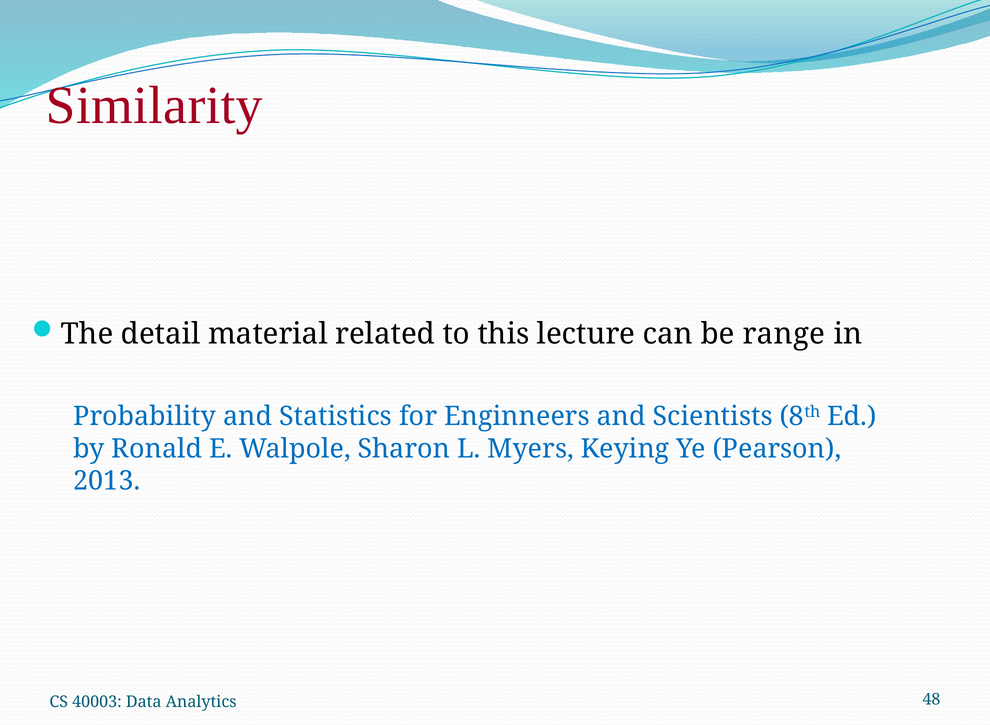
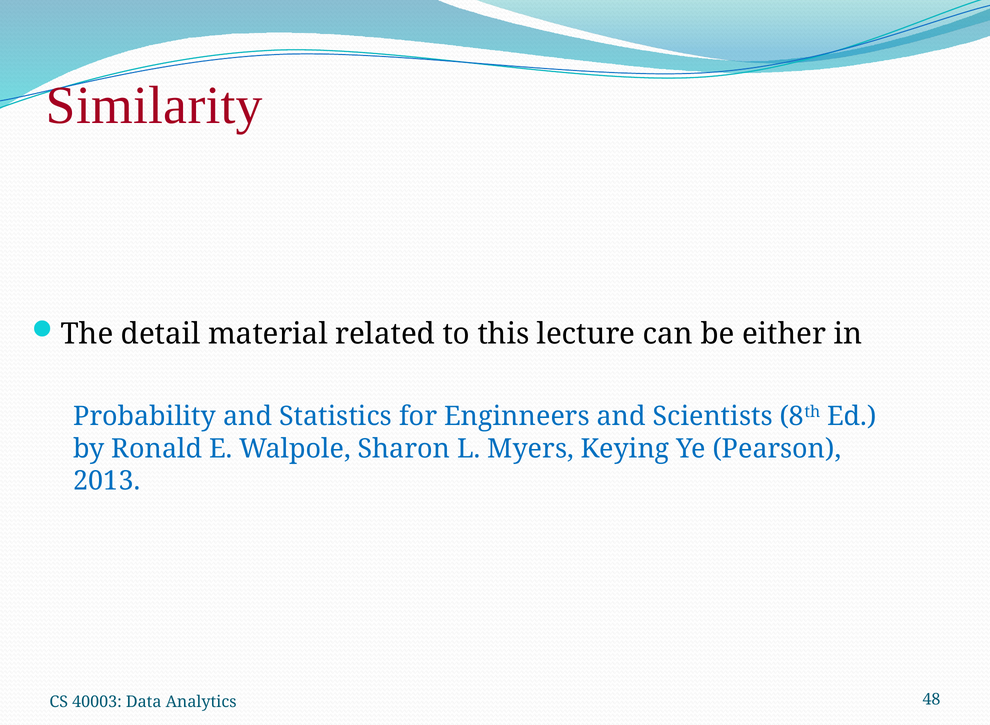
range: range -> either
